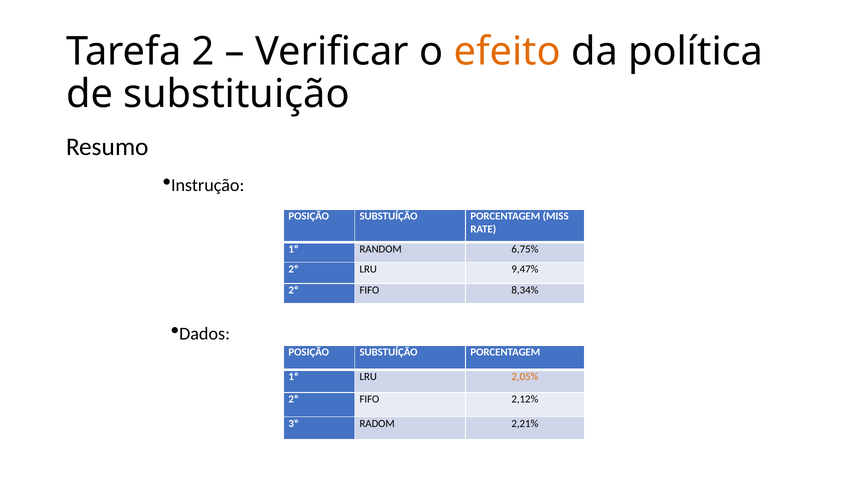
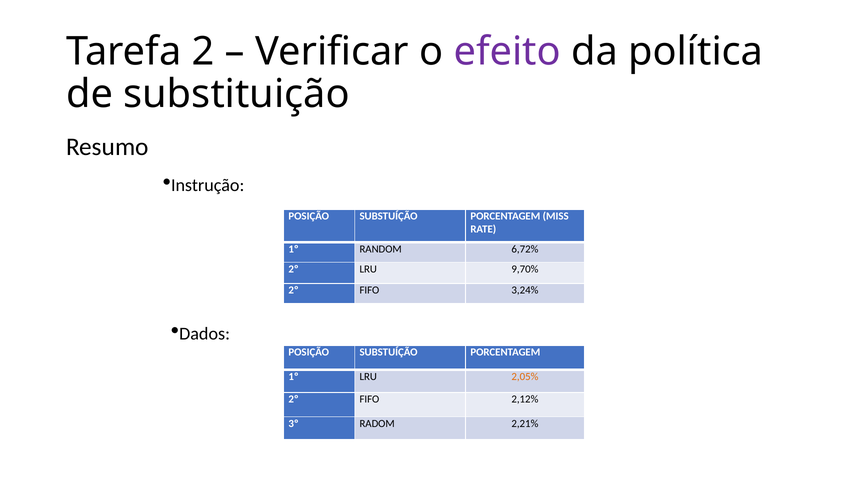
efeito colour: orange -> purple
6,75%: 6,75% -> 6,72%
9,47%: 9,47% -> 9,70%
8,34%: 8,34% -> 3,24%
